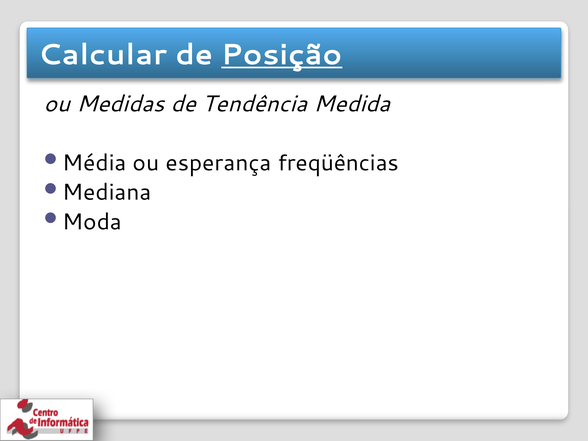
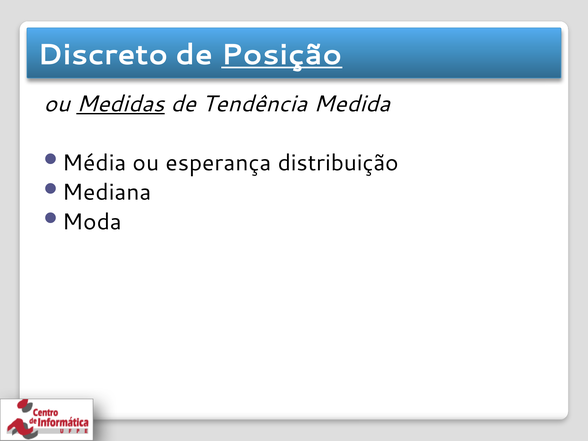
Calcular: Calcular -> Discreto
Medidas underline: none -> present
freqüências: freqüências -> distribuição
